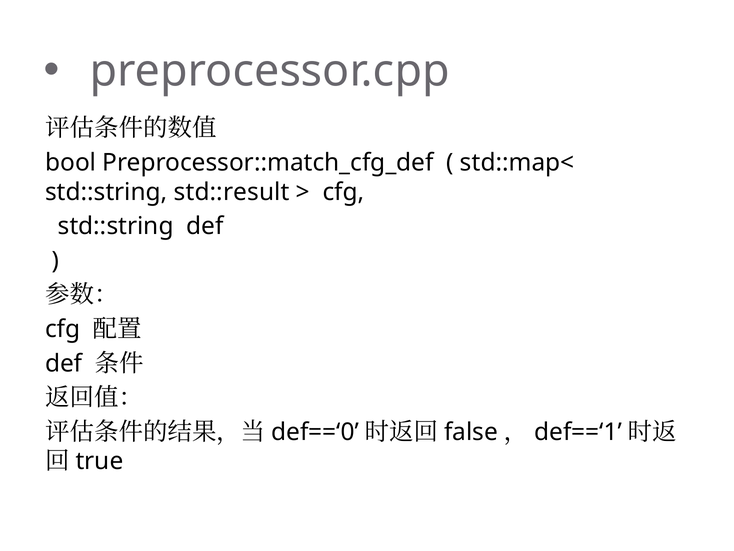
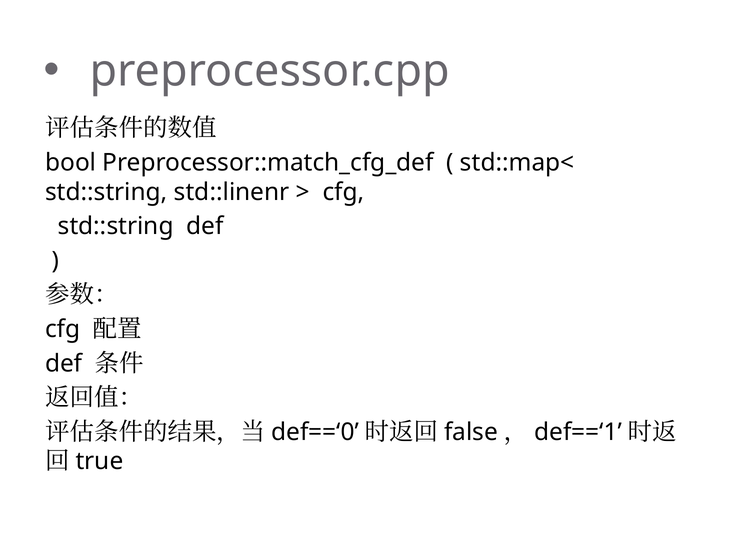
std::result: std::result -> std::linenr
